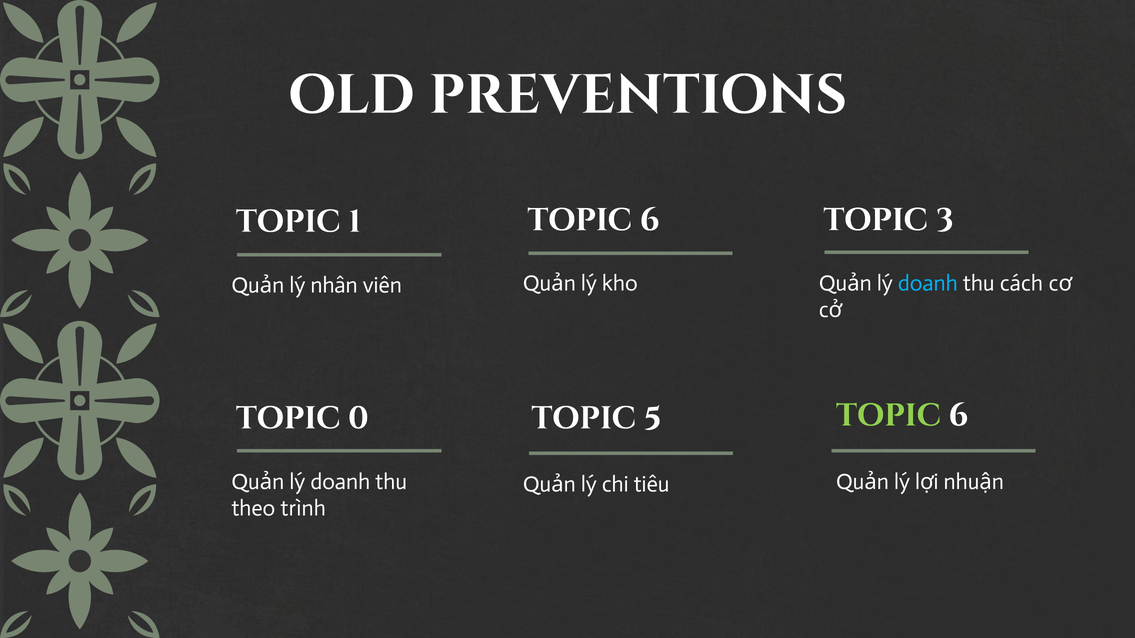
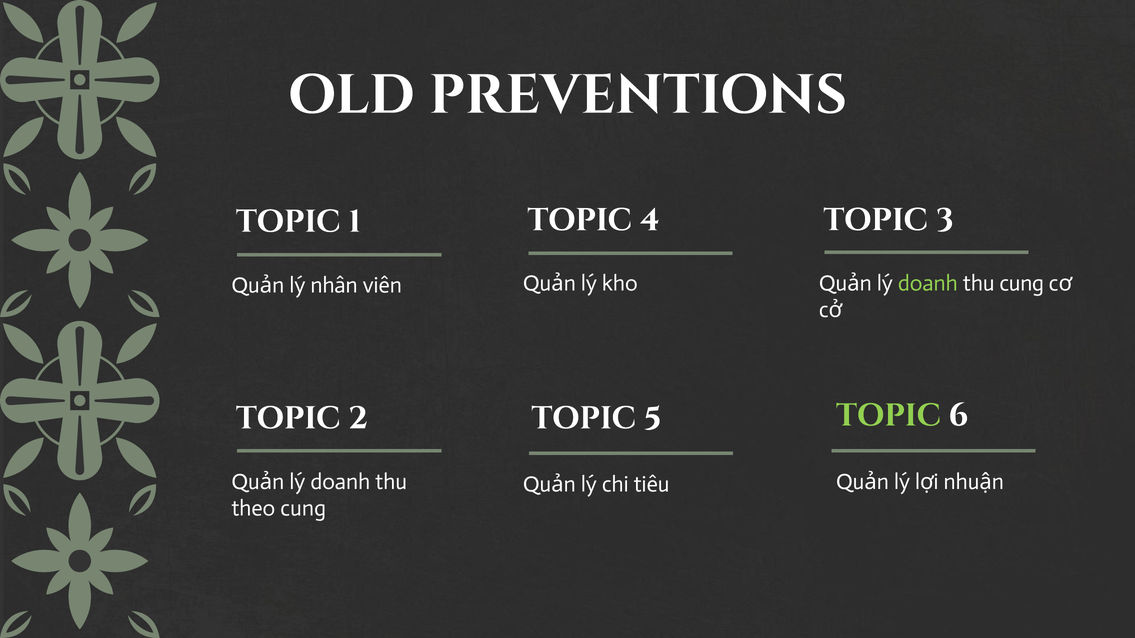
6 at (650, 220): 6 -> 4
doanh at (928, 284) colour: light blue -> light green
thu cách: cách -> cung
0: 0 -> 2
theo trình: trình -> cung
